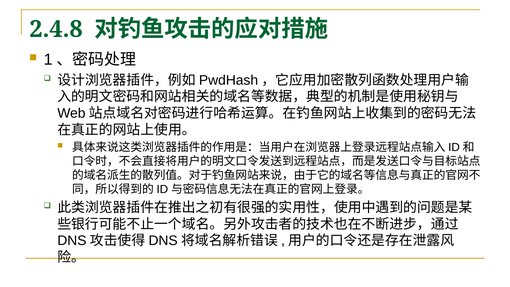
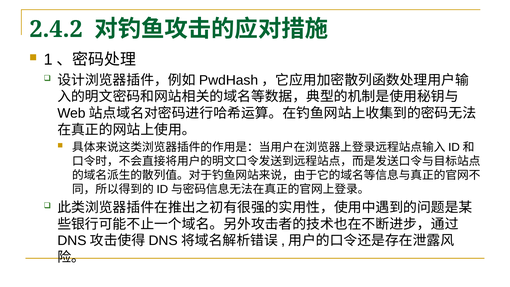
2.4.8: 2.4.8 -> 2.4.2
